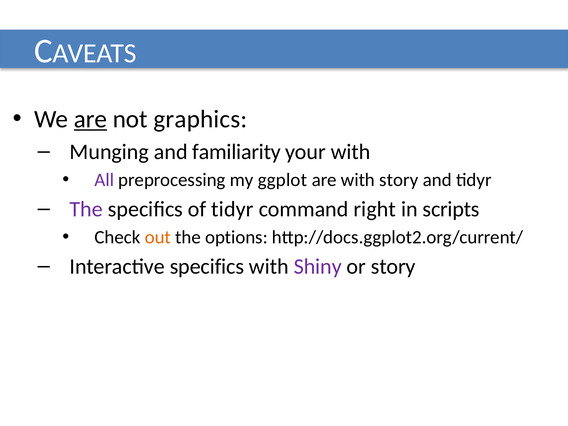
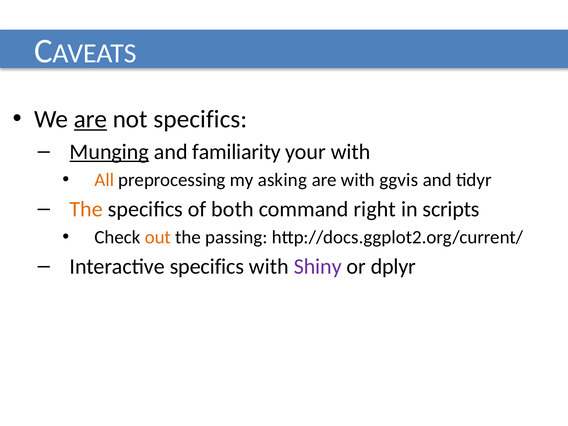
not graphics: graphics -> specifics
Munging underline: none -> present
All colour: purple -> orange
ggplot: ggplot -> asking
with story: story -> ggvis
The at (86, 209) colour: purple -> orange
of tidyr: tidyr -> both
options: options -> passing
or story: story -> dplyr
